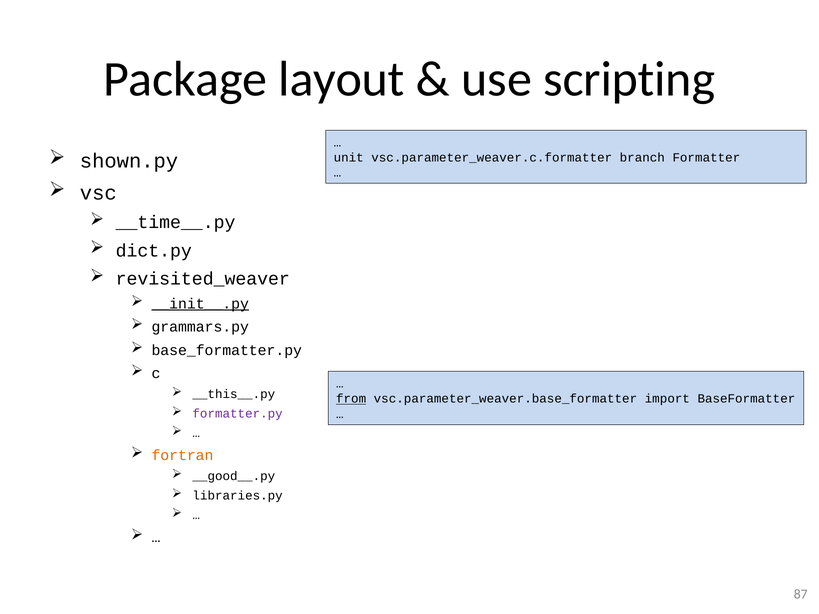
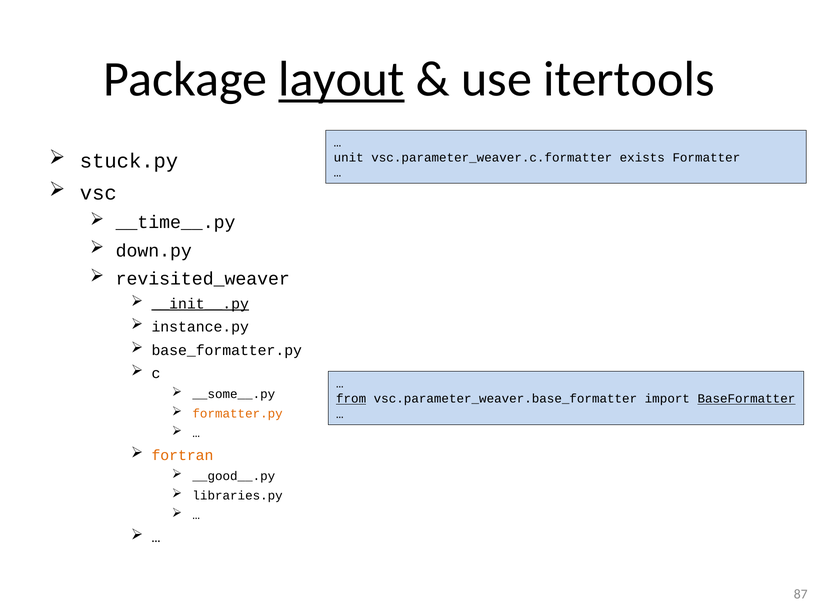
layout underline: none -> present
scripting: scripting -> itertools
shown.py: shown.py -> stuck.py
branch: branch -> exists
dict.py: dict.py -> down.py
grammars.py: grammars.py -> instance.py
__this__.py: __this__.py -> __some__.py
BaseFormatter underline: none -> present
formatter.py colour: purple -> orange
